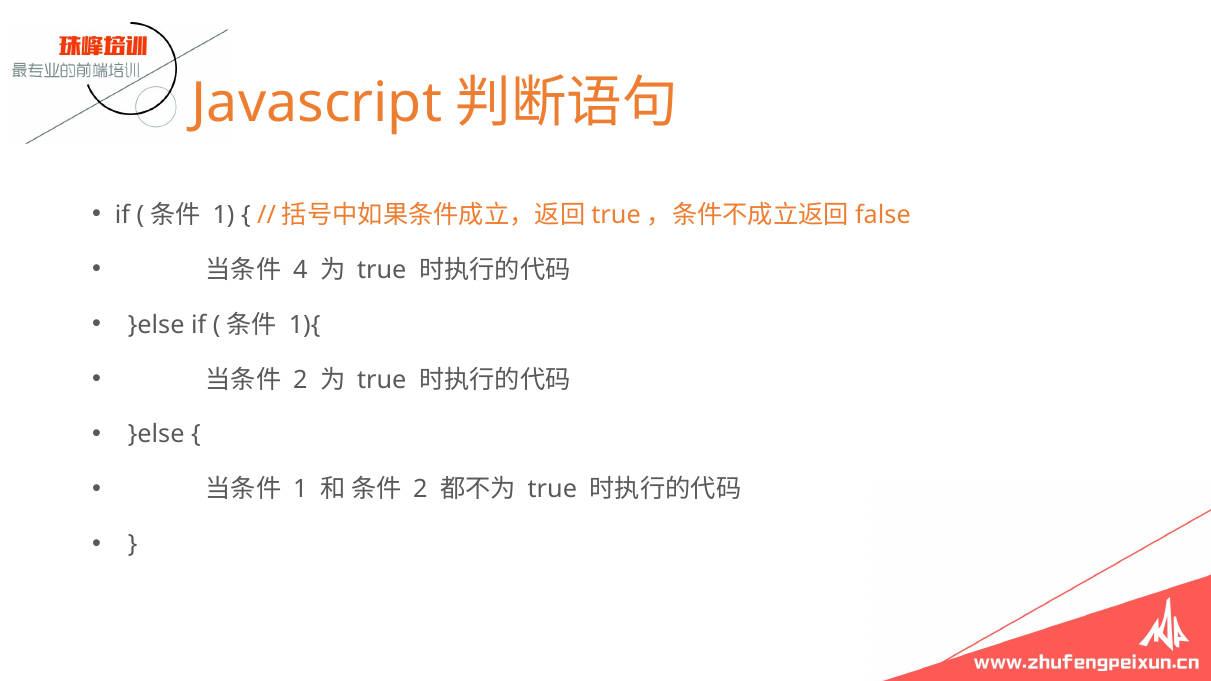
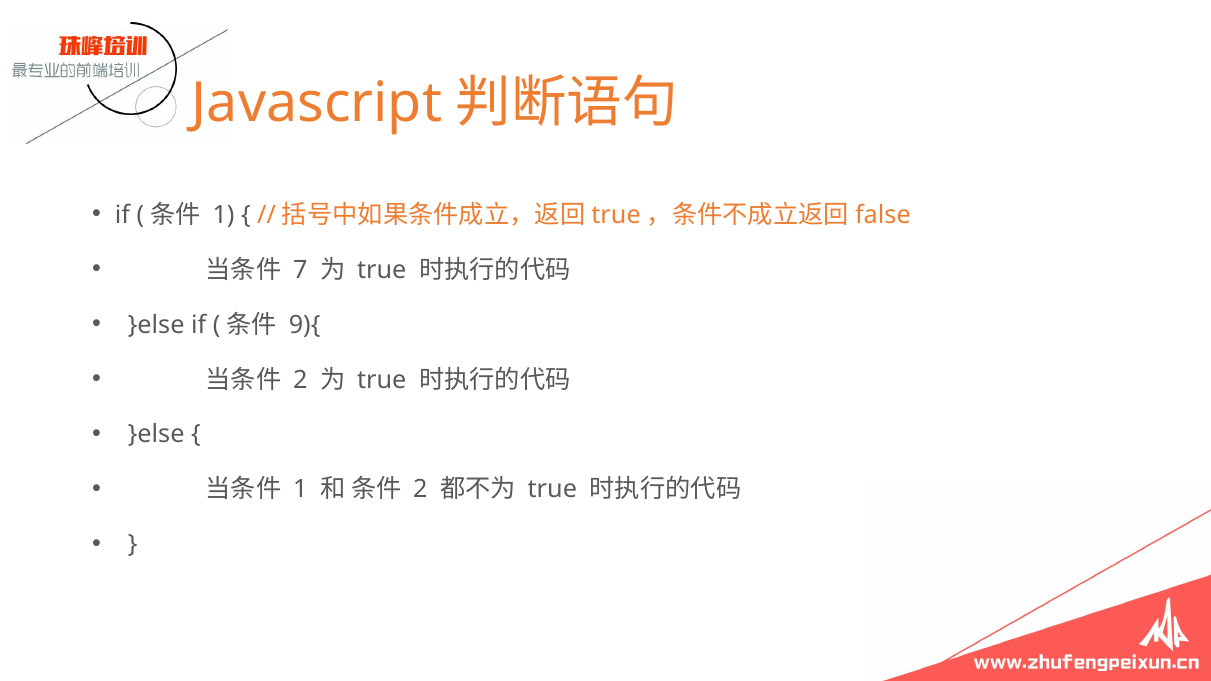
4: 4 -> 7
1){: 1){ -> 9){
